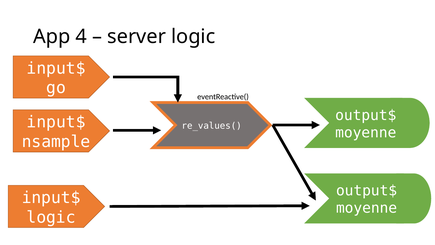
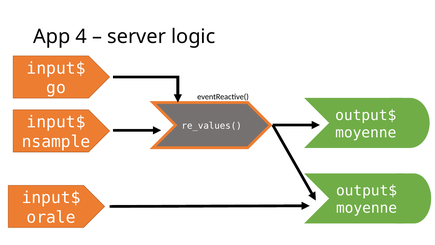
logic at (51, 217): logic -> orale
